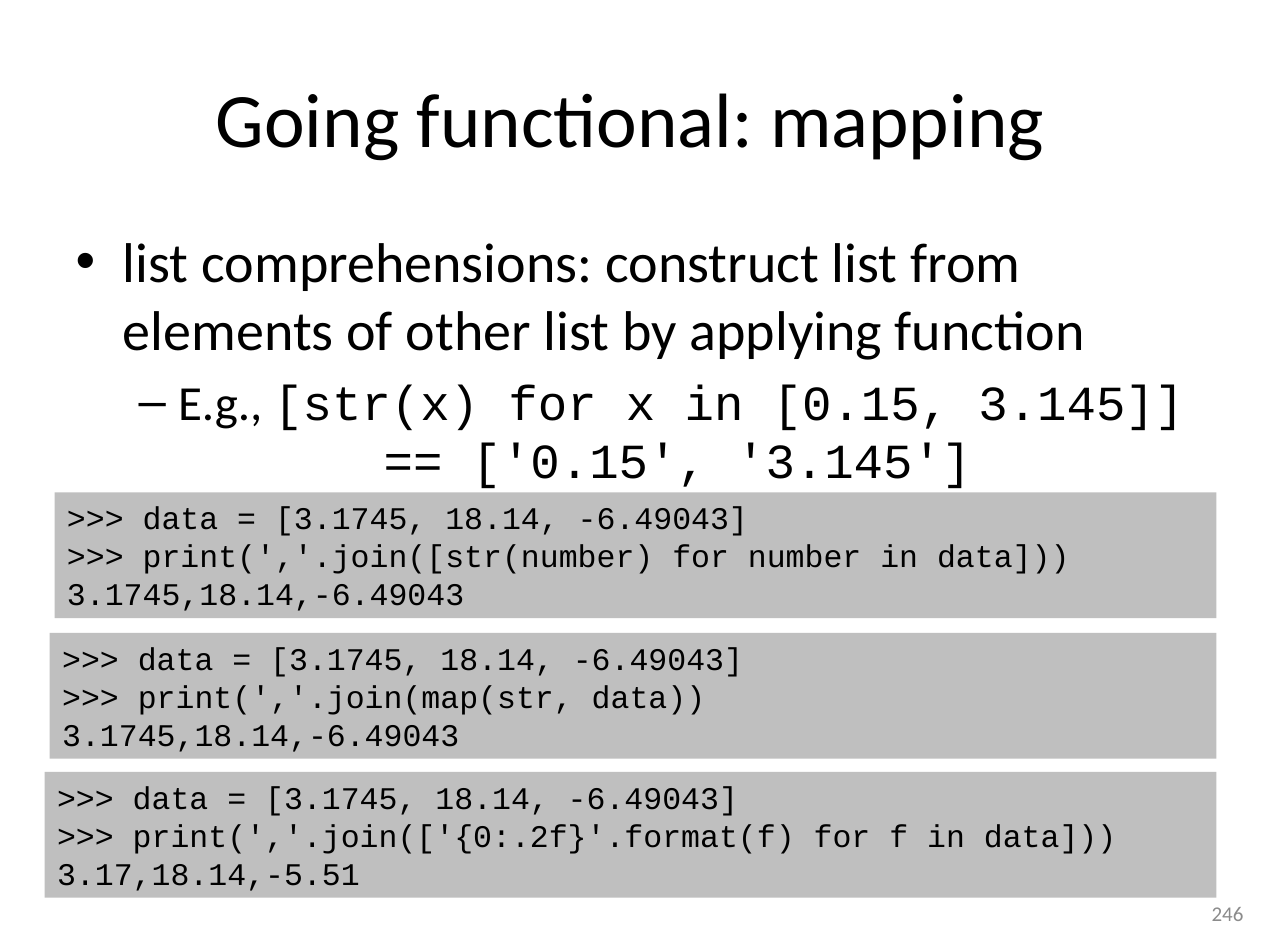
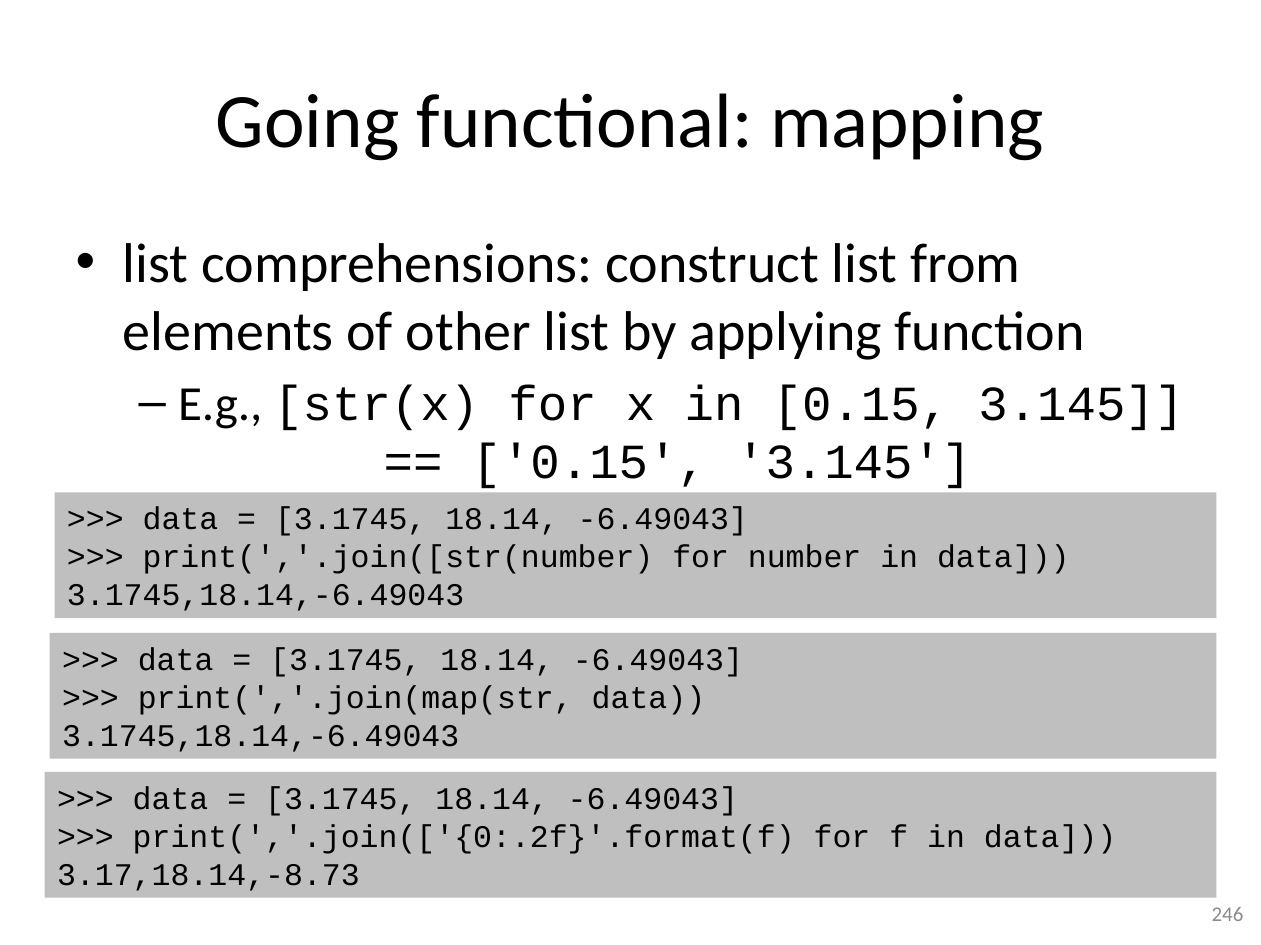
3.17,18.14,-5.51: 3.17,18.14,-5.51 -> 3.17,18.14,-8.73
